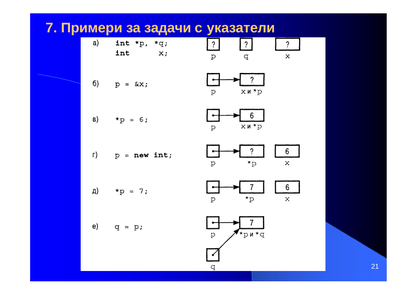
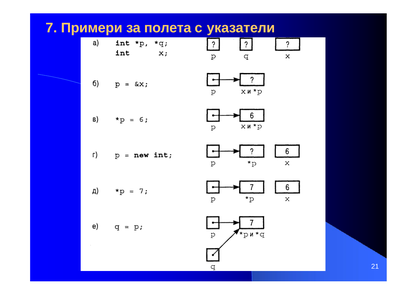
задачи: задачи -> полета
